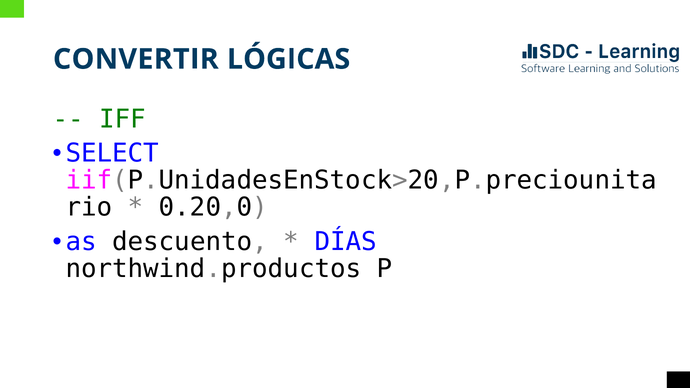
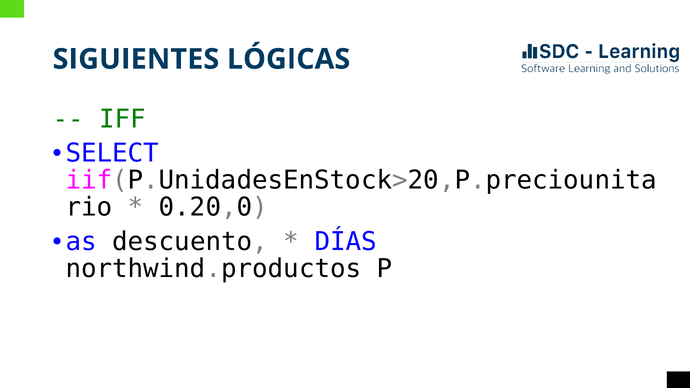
CONVERTIR: CONVERTIR -> SIGUIENTES
